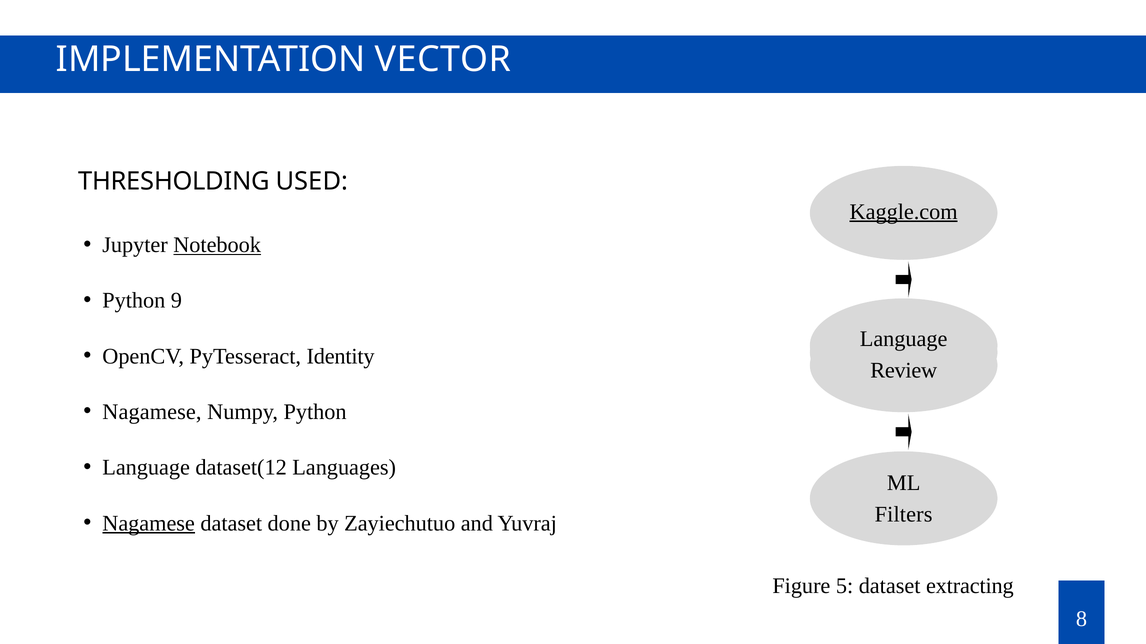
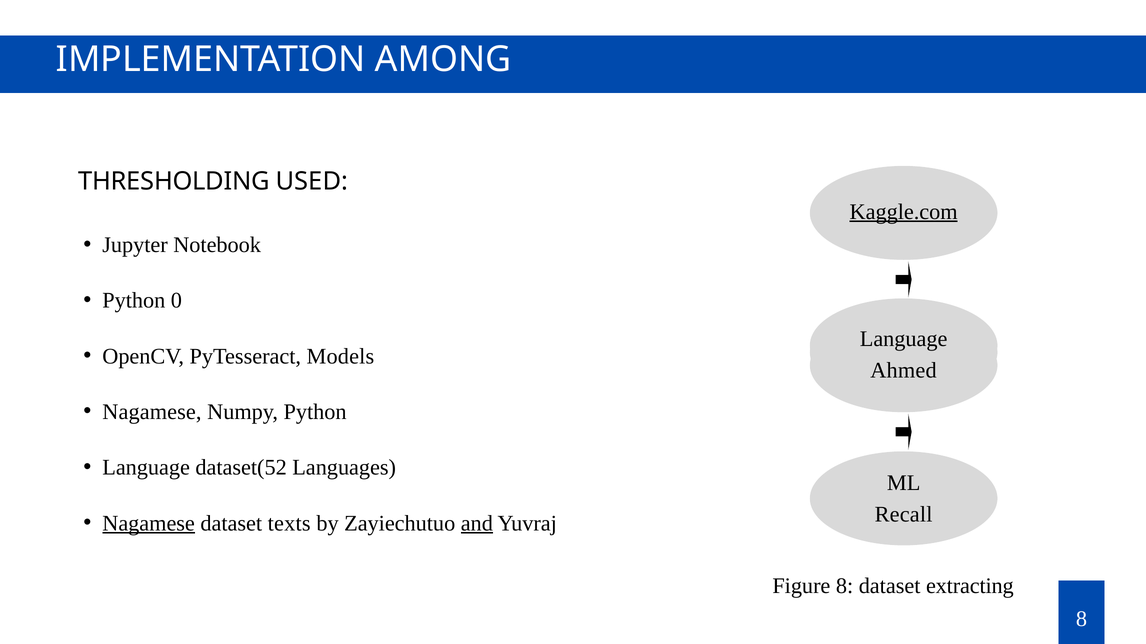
VECTOR: VECTOR -> AMONG
Notebook underline: present -> none
9: 9 -> 0
Identity: Identity -> Models
Review: Review -> Ahmed
dataset(12: dataset(12 -> dataset(52
Filters: Filters -> Recall
done: done -> texts
and underline: none -> present
Figure 5: 5 -> 8
